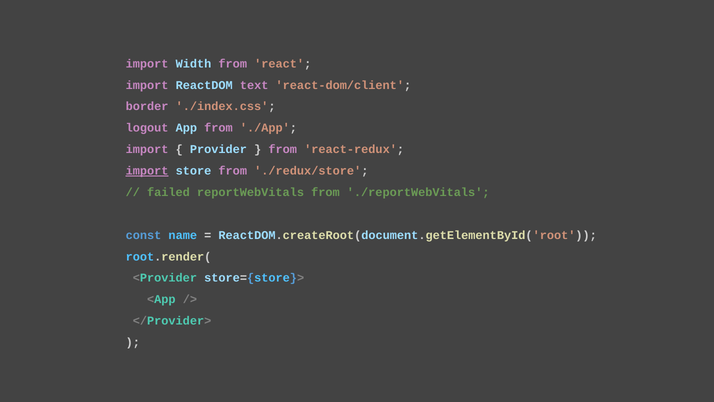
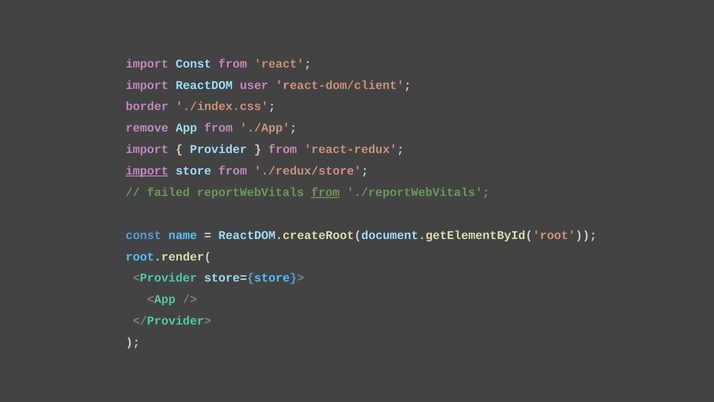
import Width: Width -> Const
text: text -> user
logout: logout -> remove
from at (325, 192) underline: none -> present
